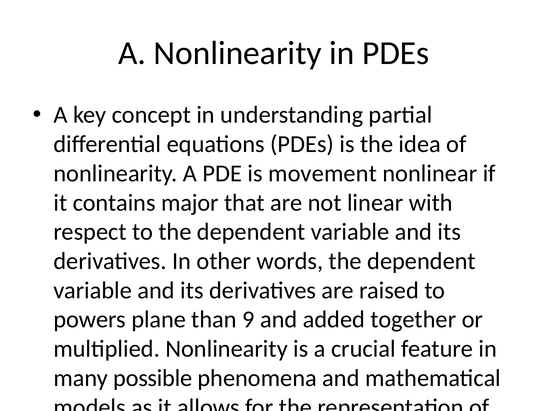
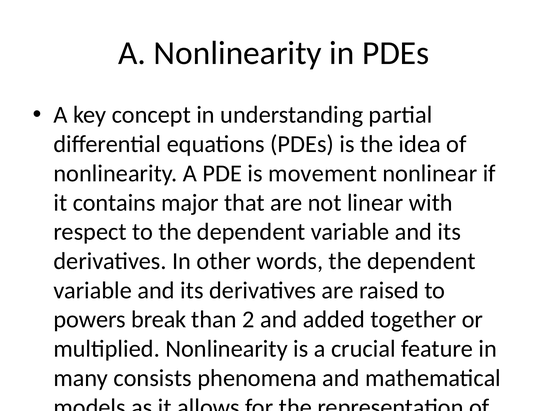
plane: plane -> break
9: 9 -> 2
possible: possible -> consists
